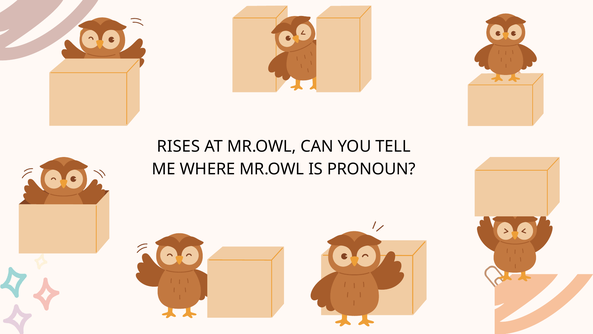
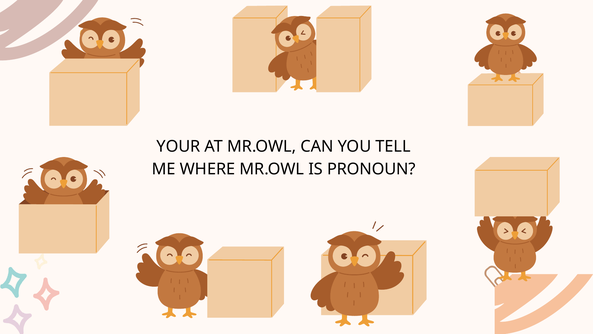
RISES: RISES -> YOUR
